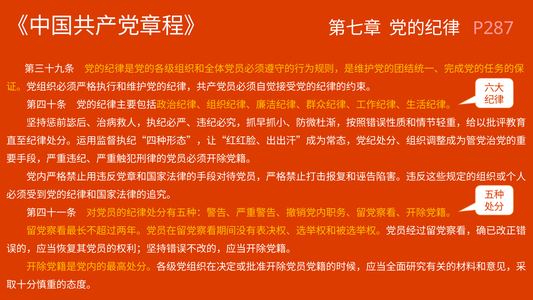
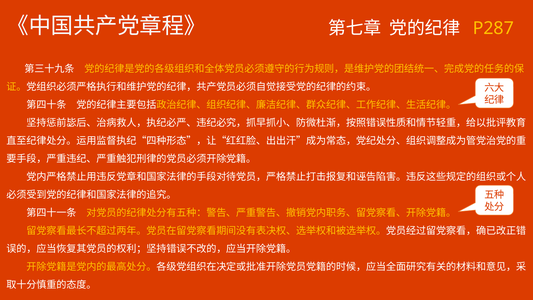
P287 colour: pink -> yellow
